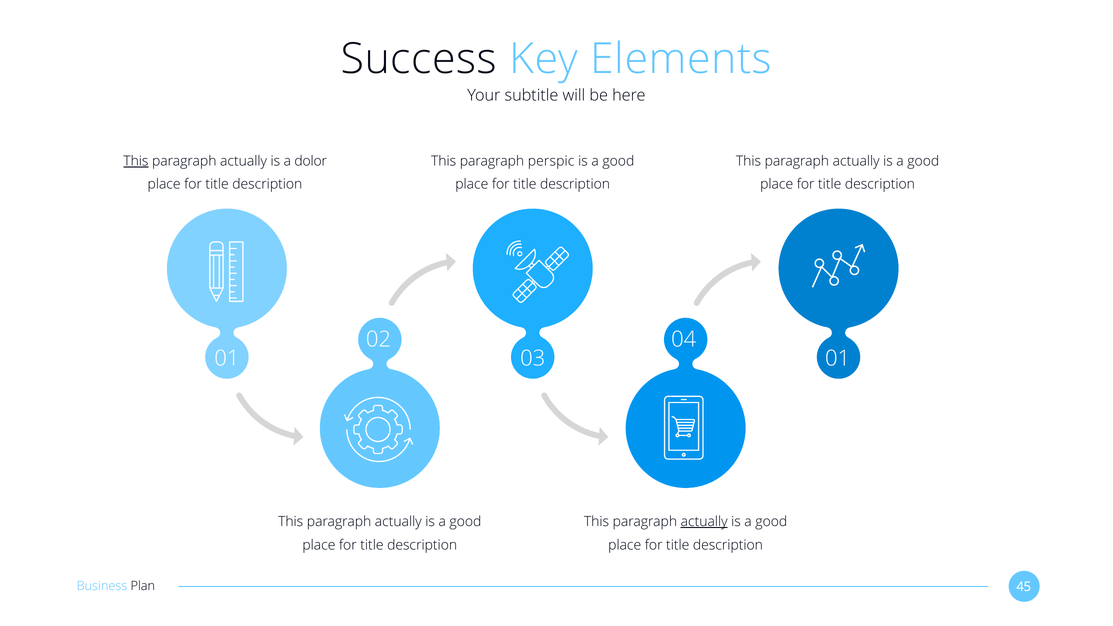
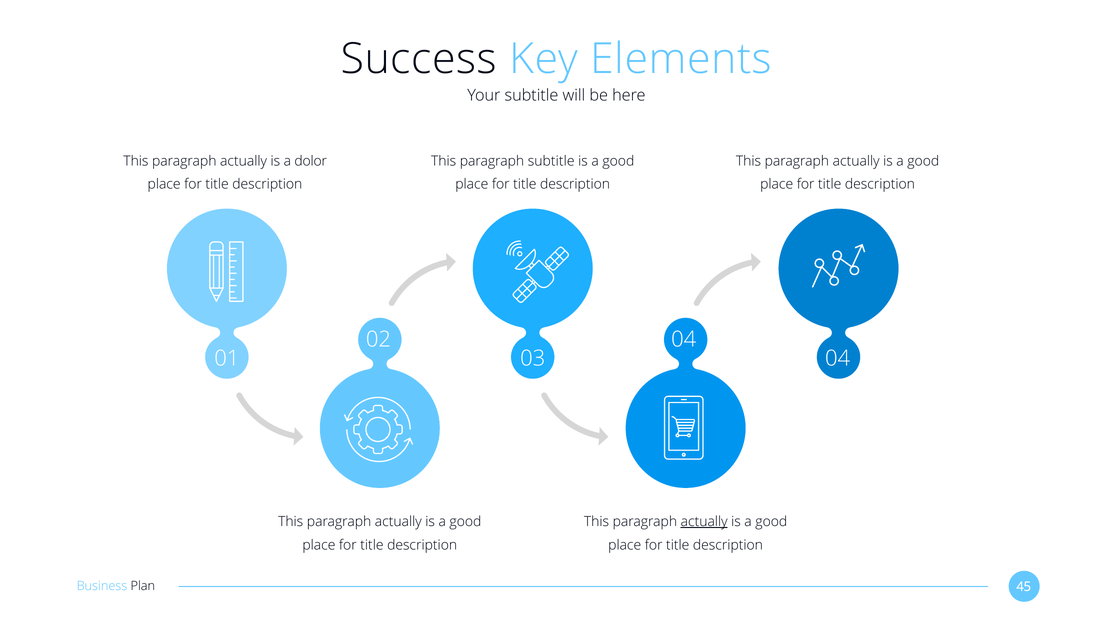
This at (136, 161) underline: present -> none
paragraph perspic: perspic -> subtitle
03 01: 01 -> 04
